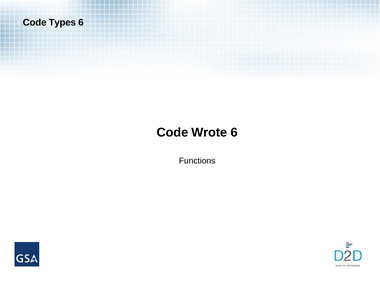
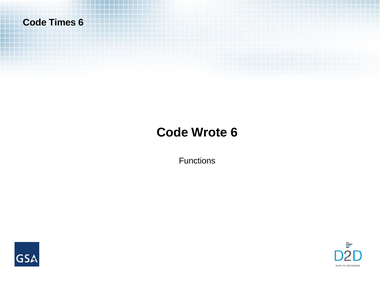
Types: Types -> Times
